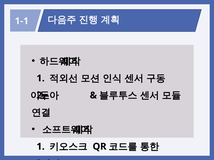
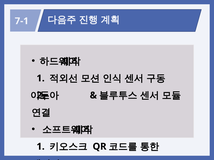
1-1: 1-1 -> 7-1
